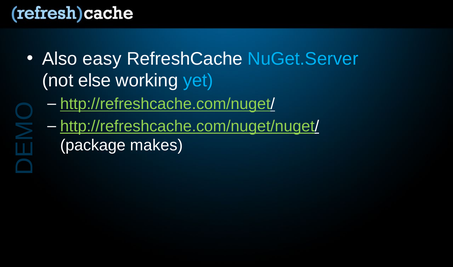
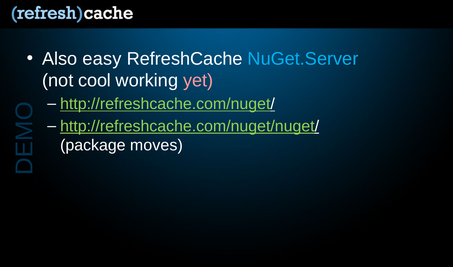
else: else -> cool
yet colour: light blue -> pink
makes: makes -> moves
